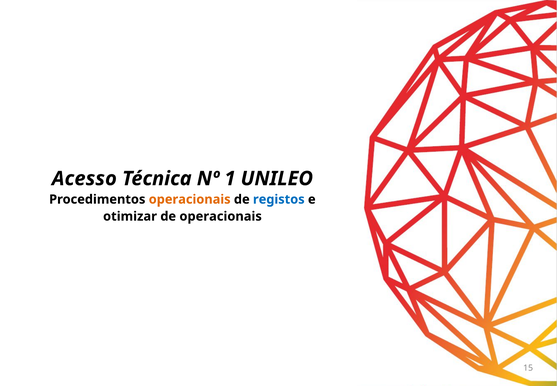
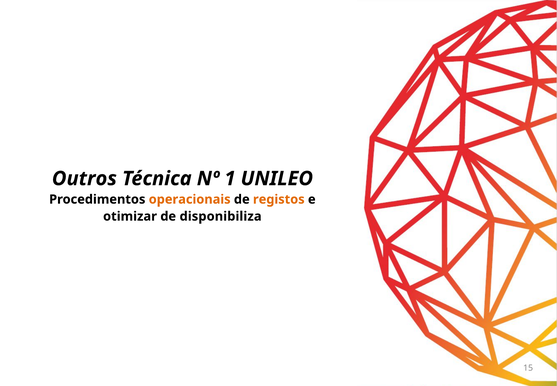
Acesso: Acesso -> Outros
registos colour: blue -> orange
de operacionais: operacionais -> disponibiliza
